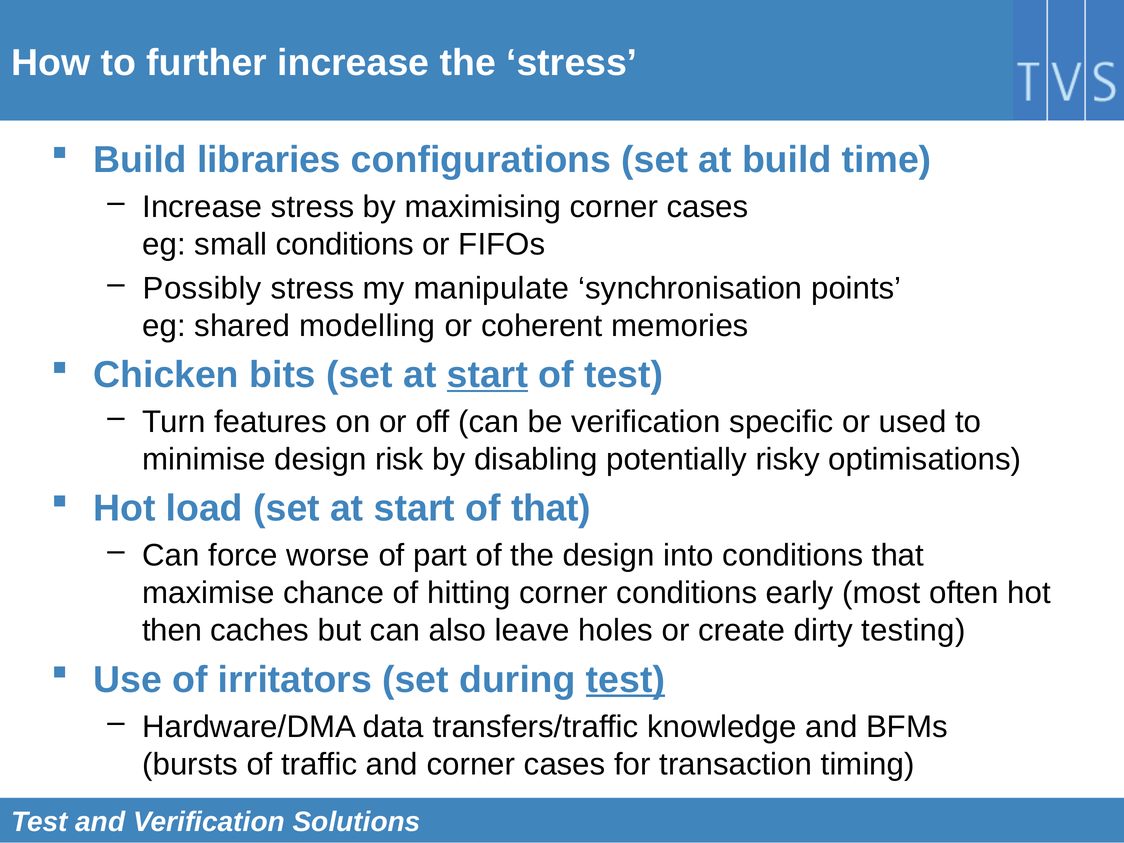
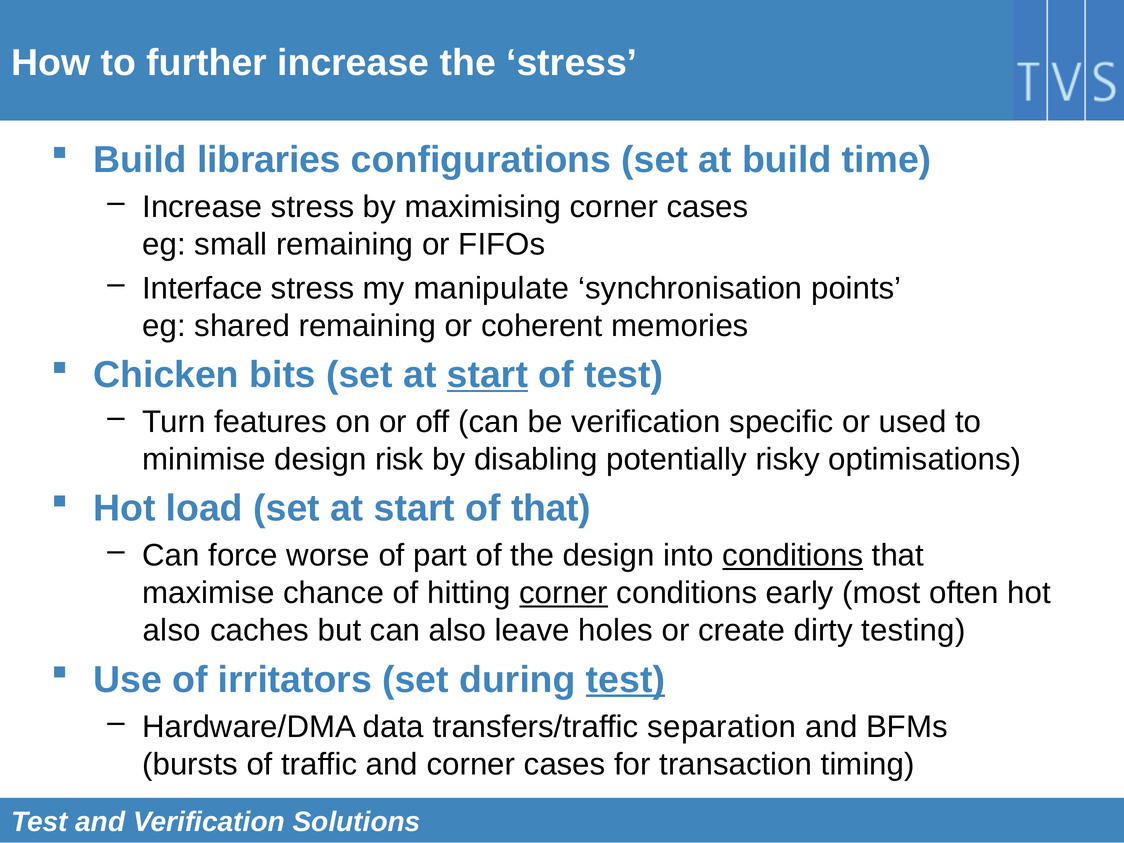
small conditions: conditions -> remaining
Possibly: Possibly -> Interface
shared modelling: modelling -> remaining
conditions at (793, 556) underline: none -> present
corner at (564, 593) underline: none -> present
then at (172, 631): then -> also
knowledge: knowledge -> separation
